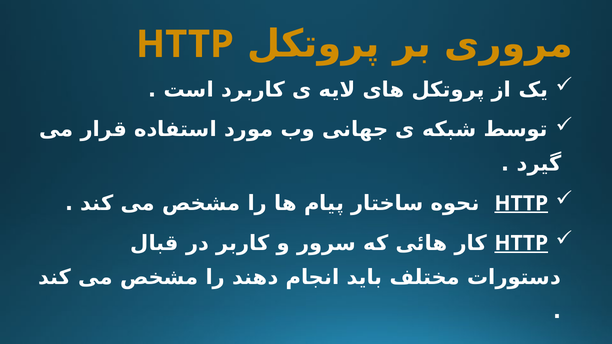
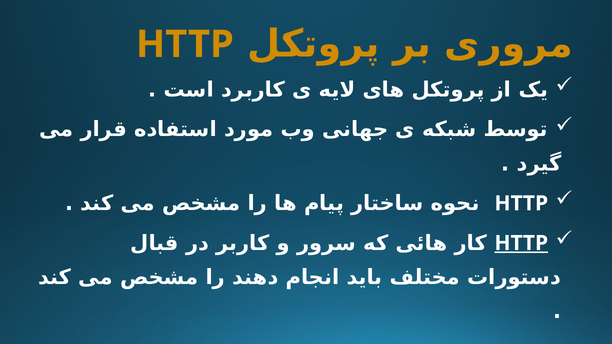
HTTP at (521, 203) underline: present -> none
